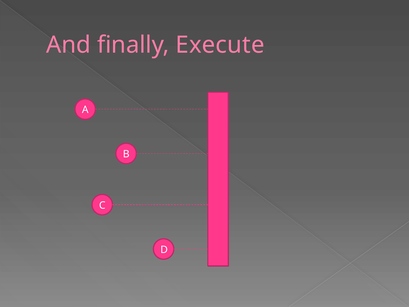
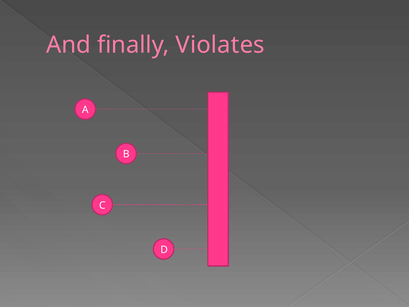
Execute: Execute -> Violates
